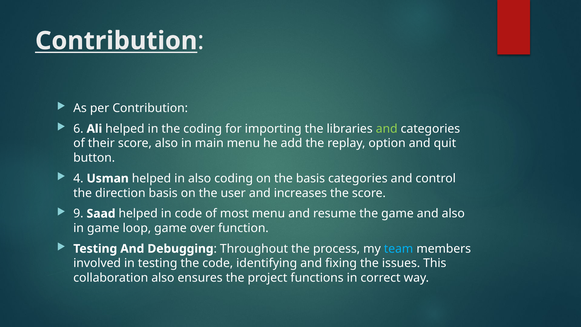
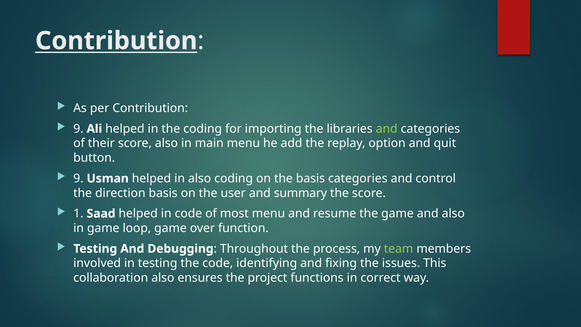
6 at (78, 129): 6 -> 9
4 at (78, 178): 4 -> 9
increases: increases -> summary
9: 9 -> 1
team colour: light blue -> light green
